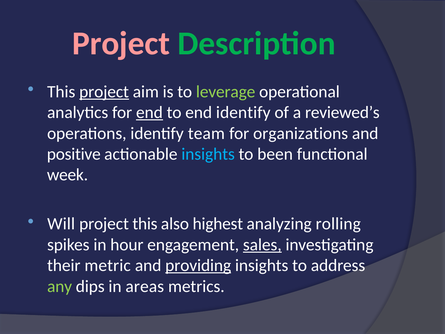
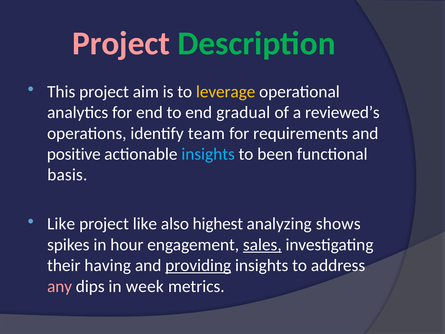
project at (104, 92) underline: present -> none
leverage colour: light green -> yellow
end at (149, 112) underline: present -> none
end identify: identify -> gradual
organizations: organizations -> requirements
week: week -> basis
Will at (61, 224): Will -> Like
project this: this -> like
rolling: rolling -> shows
metric: metric -> having
any colour: light green -> pink
areas: areas -> week
